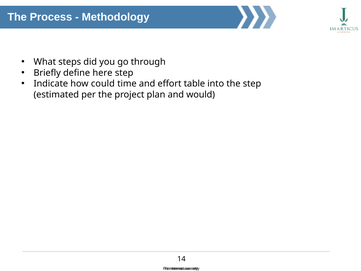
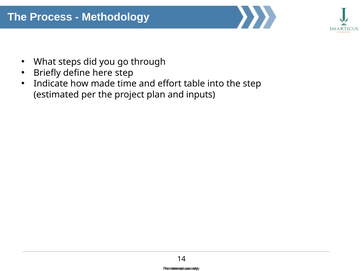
could: could -> made
would: would -> inputs
